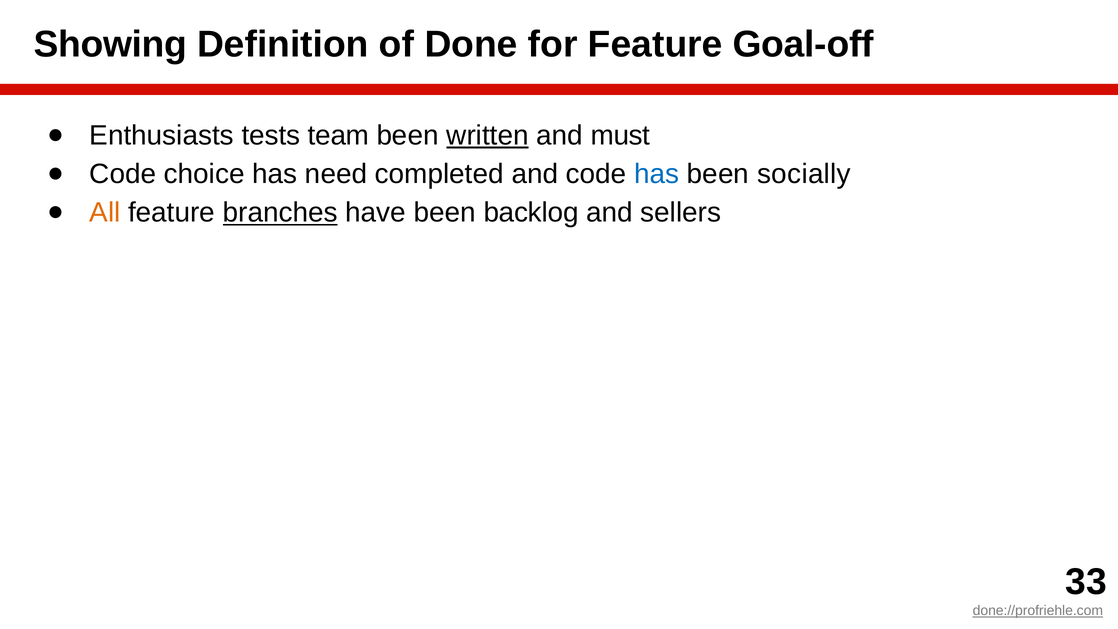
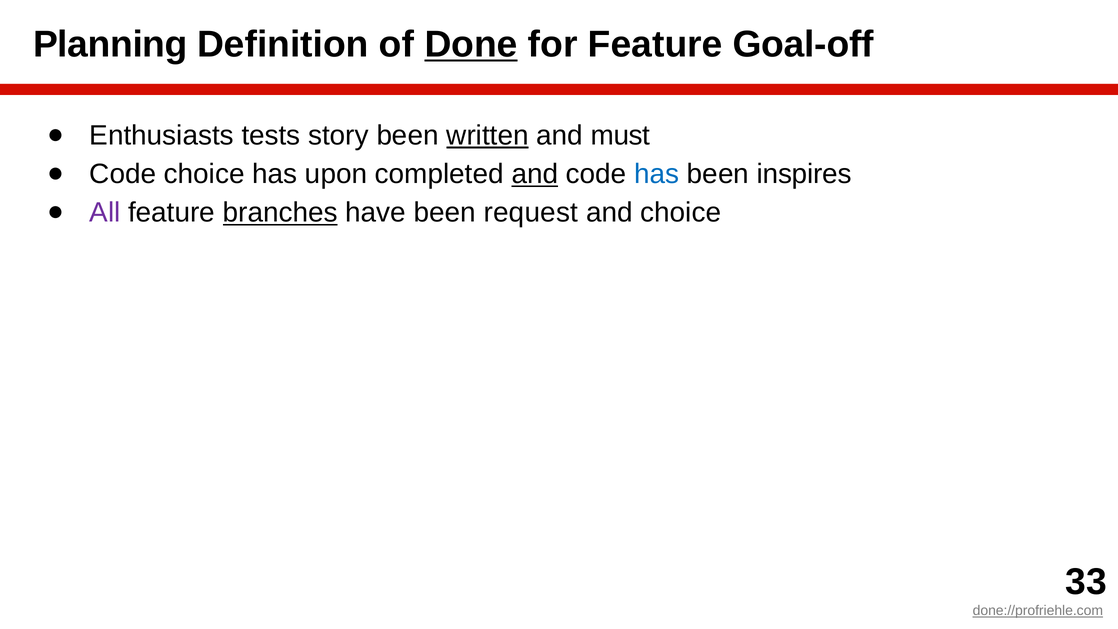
Showing: Showing -> Planning
Done underline: none -> present
team: team -> story
need: need -> upon
and at (535, 174) underline: none -> present
socially: socially -> inspires
All colour: orange -> purple
backlog: backlog -> request
and sellers: sellers -> choice
